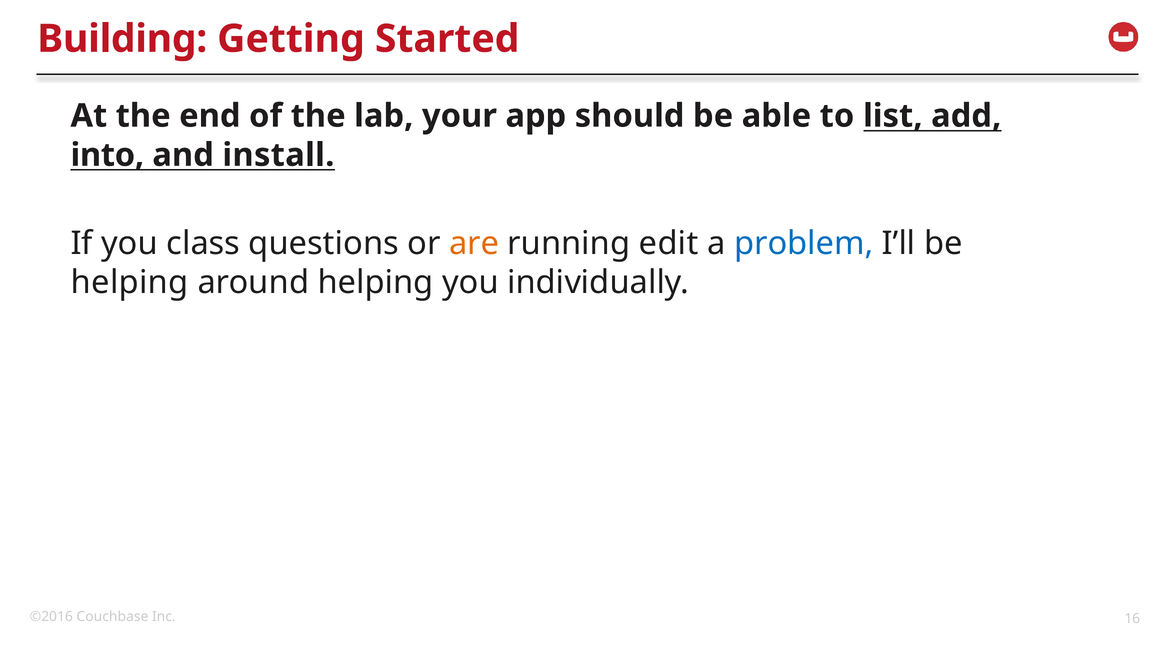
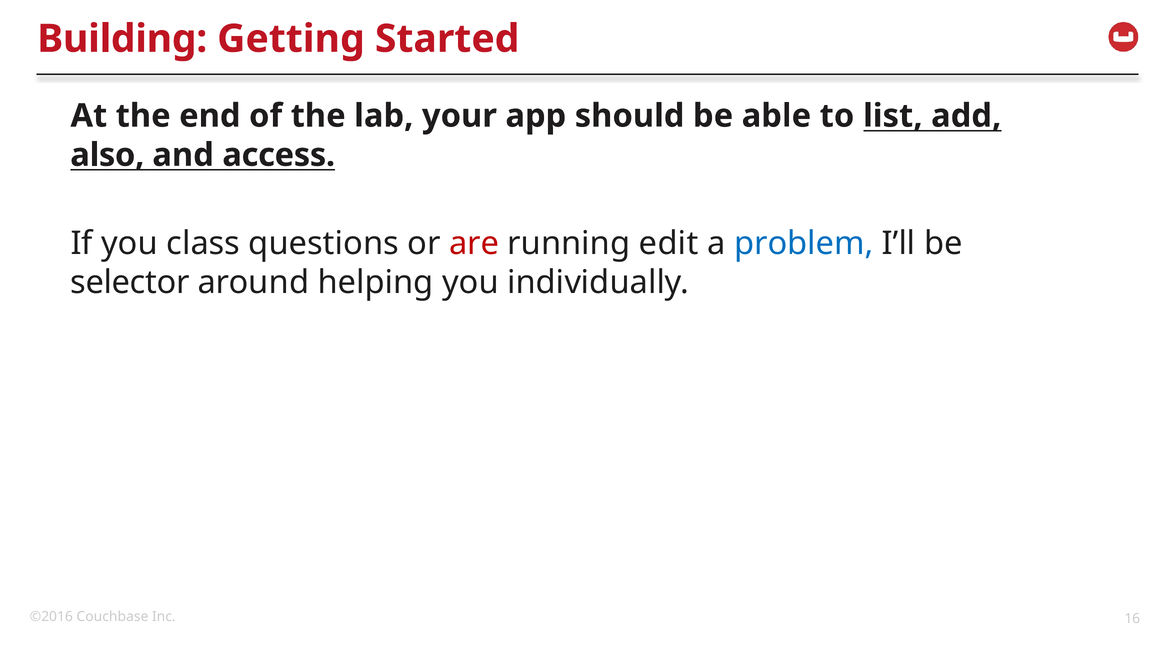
into: into -> also
install: install -> access
are colour: orange -> red
helping at (130, 282): helping -> selector
